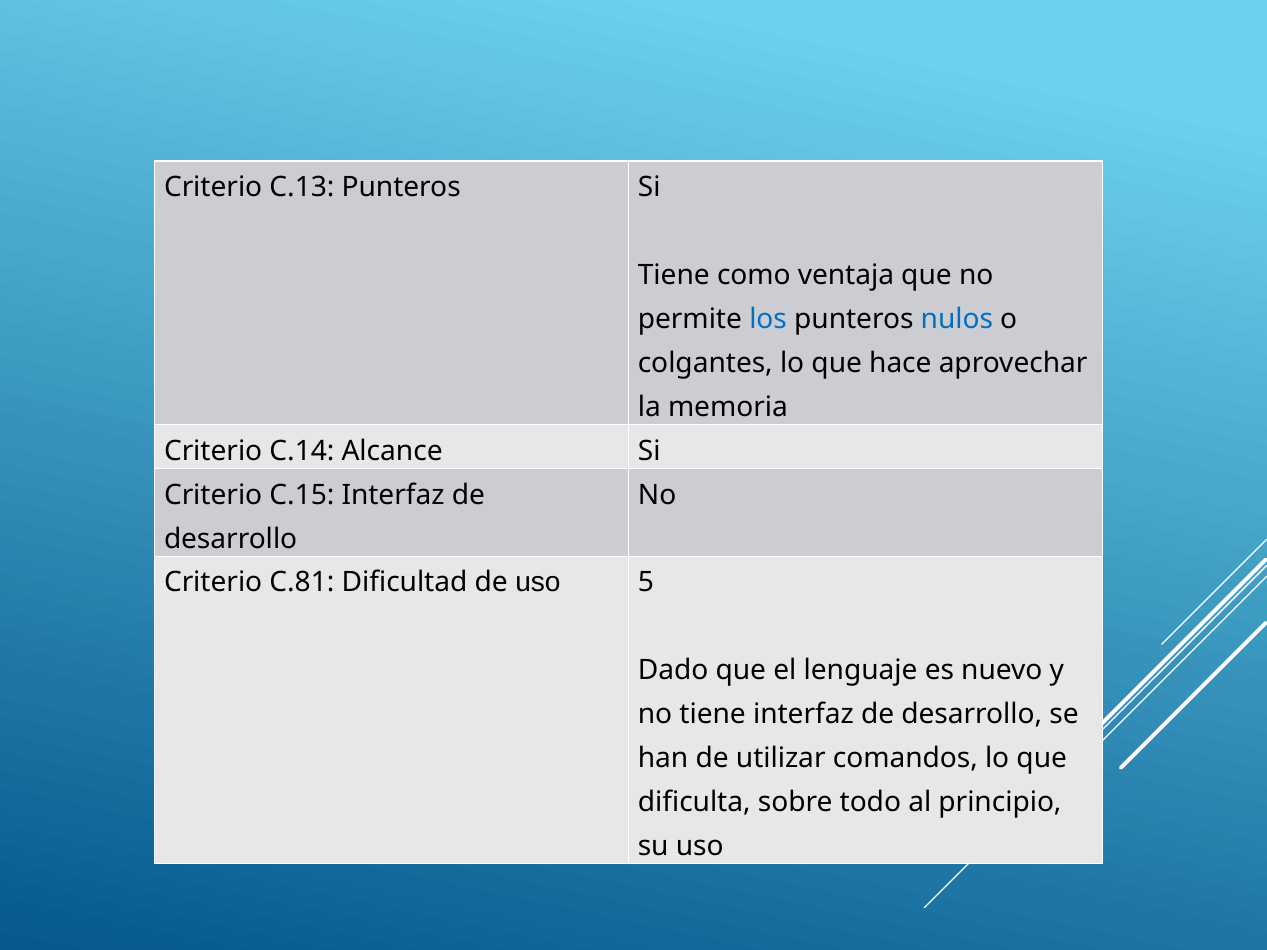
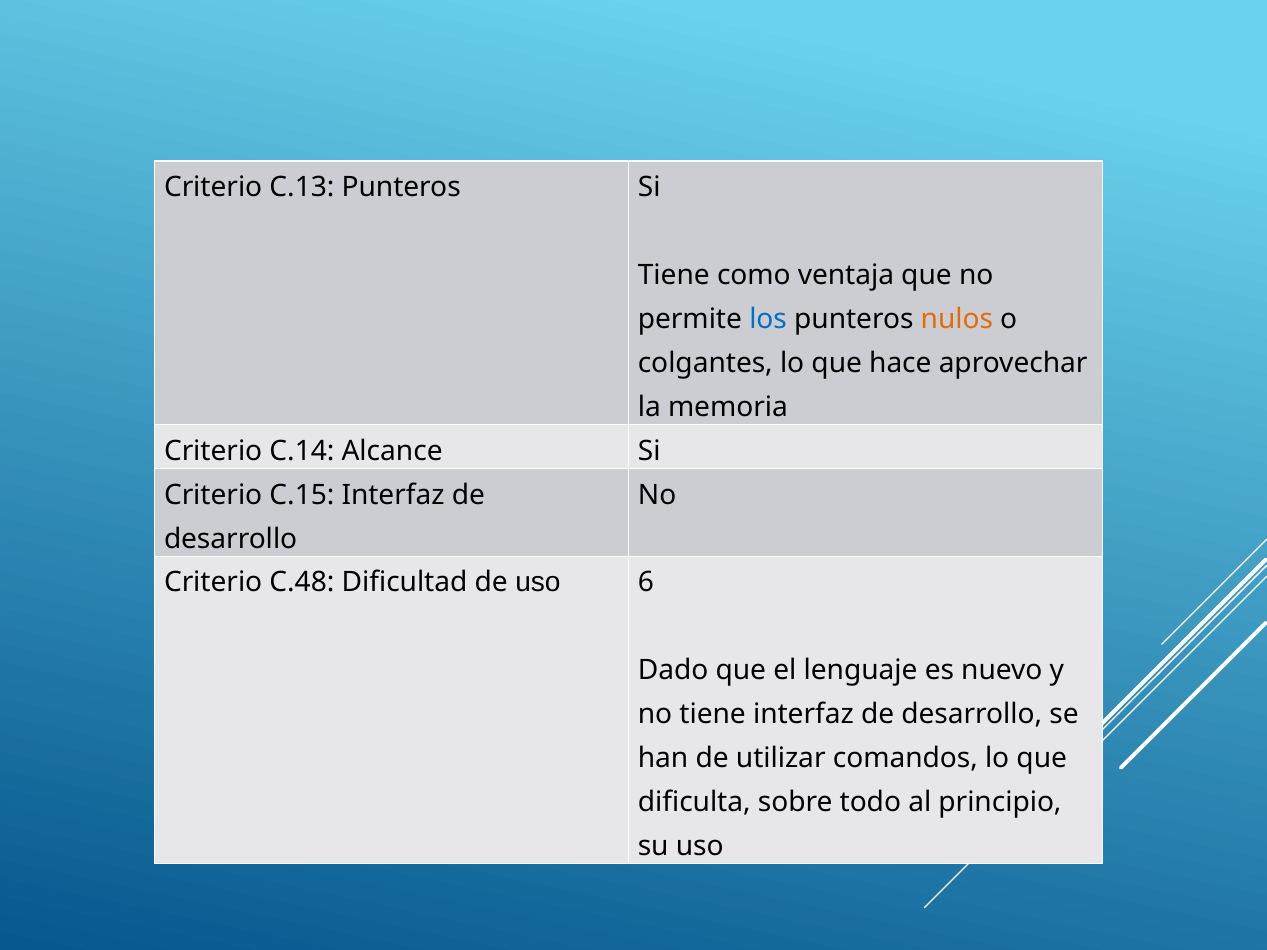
nulos colour: blue -> orange
C.81: C.81 -> C.48
5: 5 -> 6
